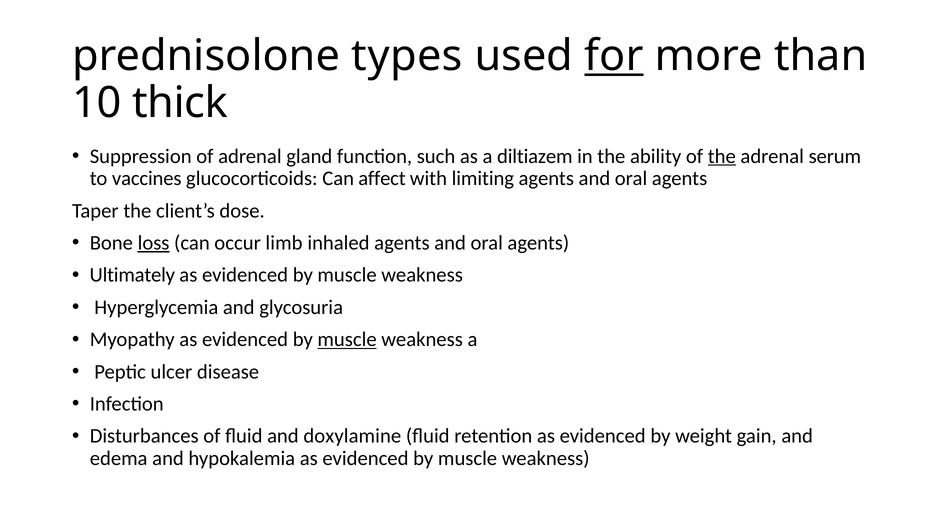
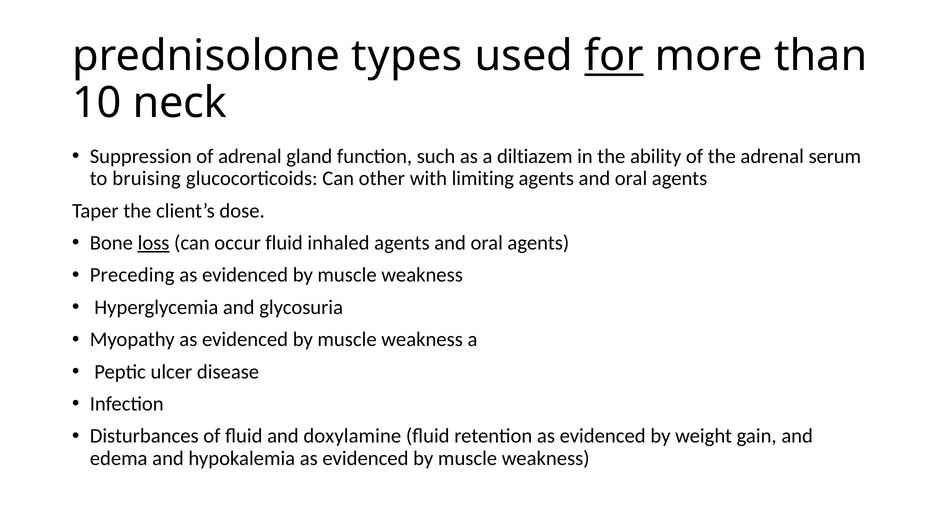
thick: thick -> neck
the at (722, 156) underline: present -> none
vaccines: vaccines -> bruising
affect: affect -> other
occur limb: limb -> fluid
Ultimately: Ultimately -> Preceding
muscle at (347, 339) underline: present -> none
